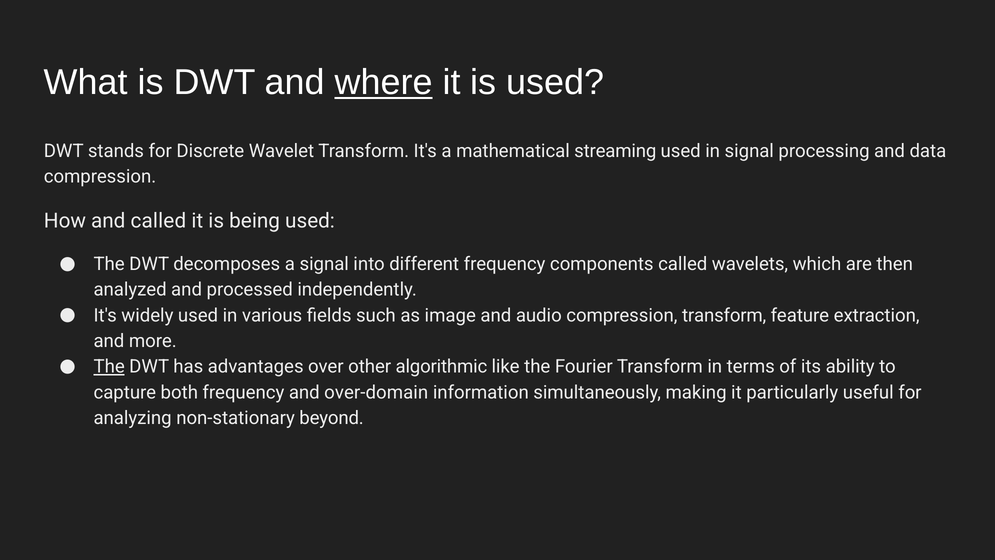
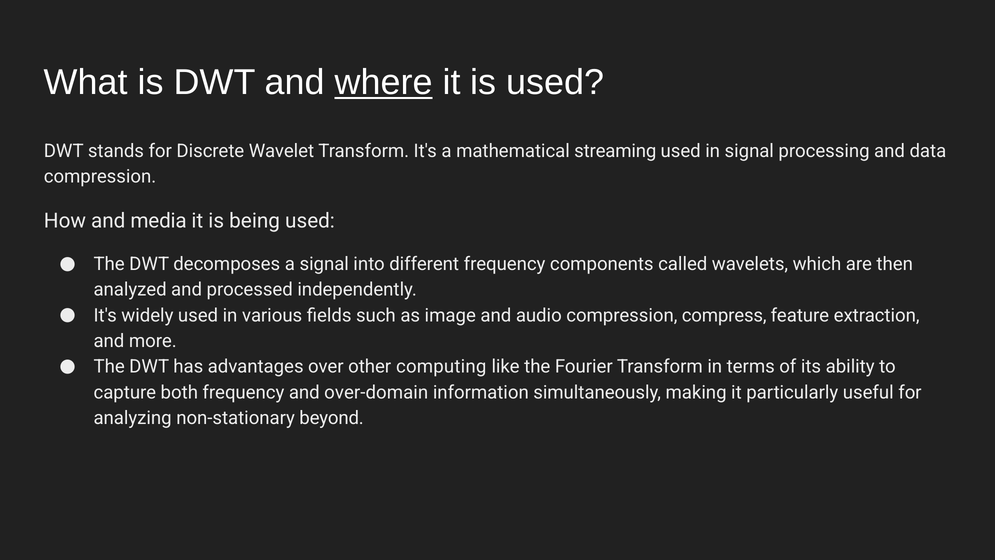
and called: called -> media
compression transform: transform -> compress
The at (109, 367) underline: present -> none
algorithmic: algorithmic -> computing
